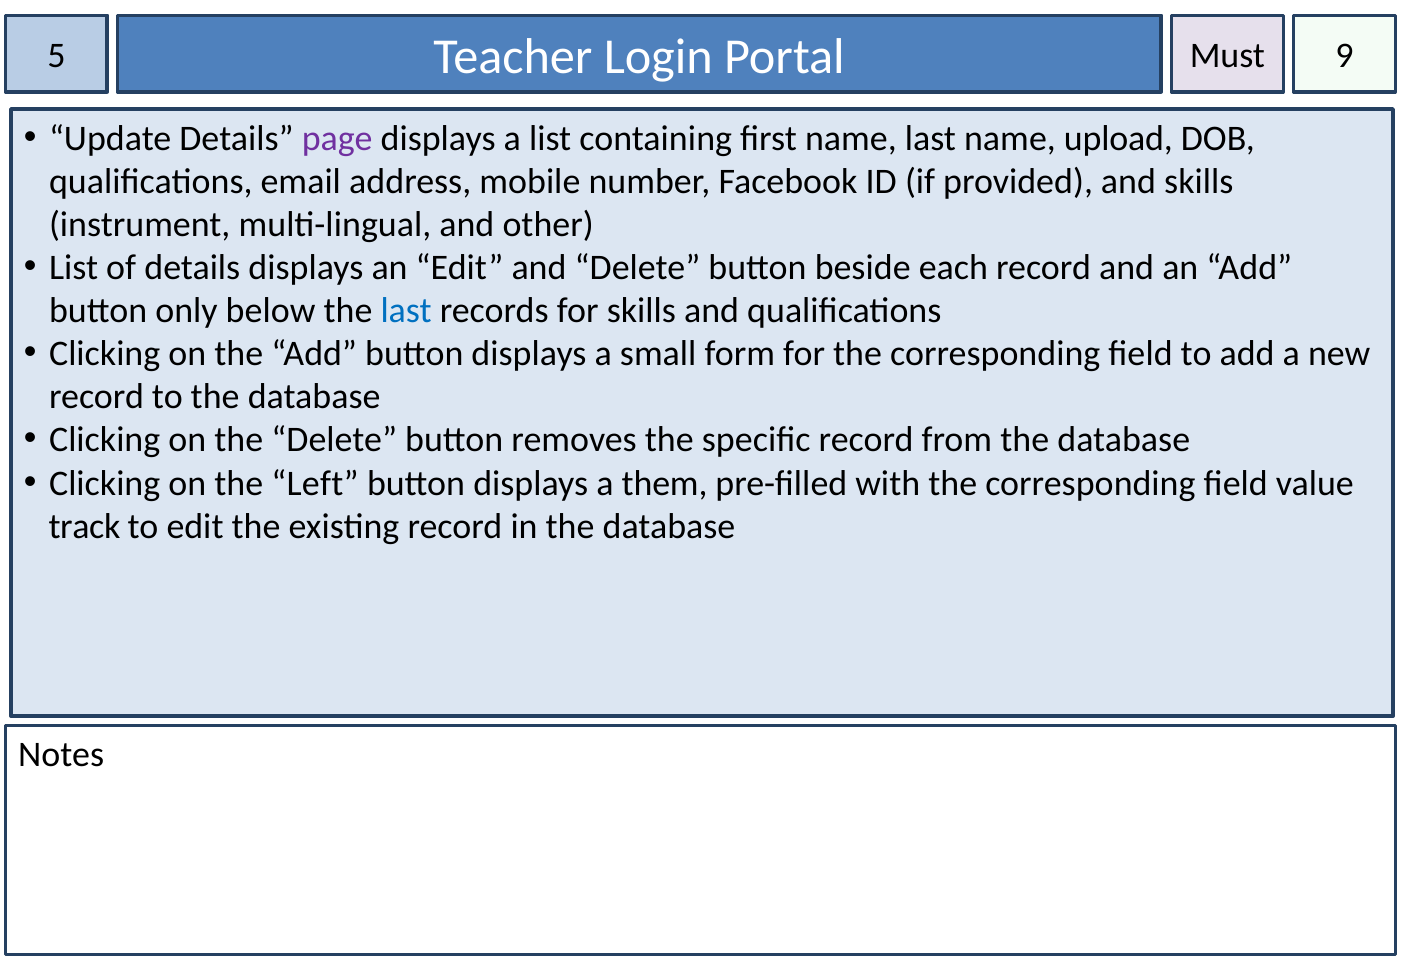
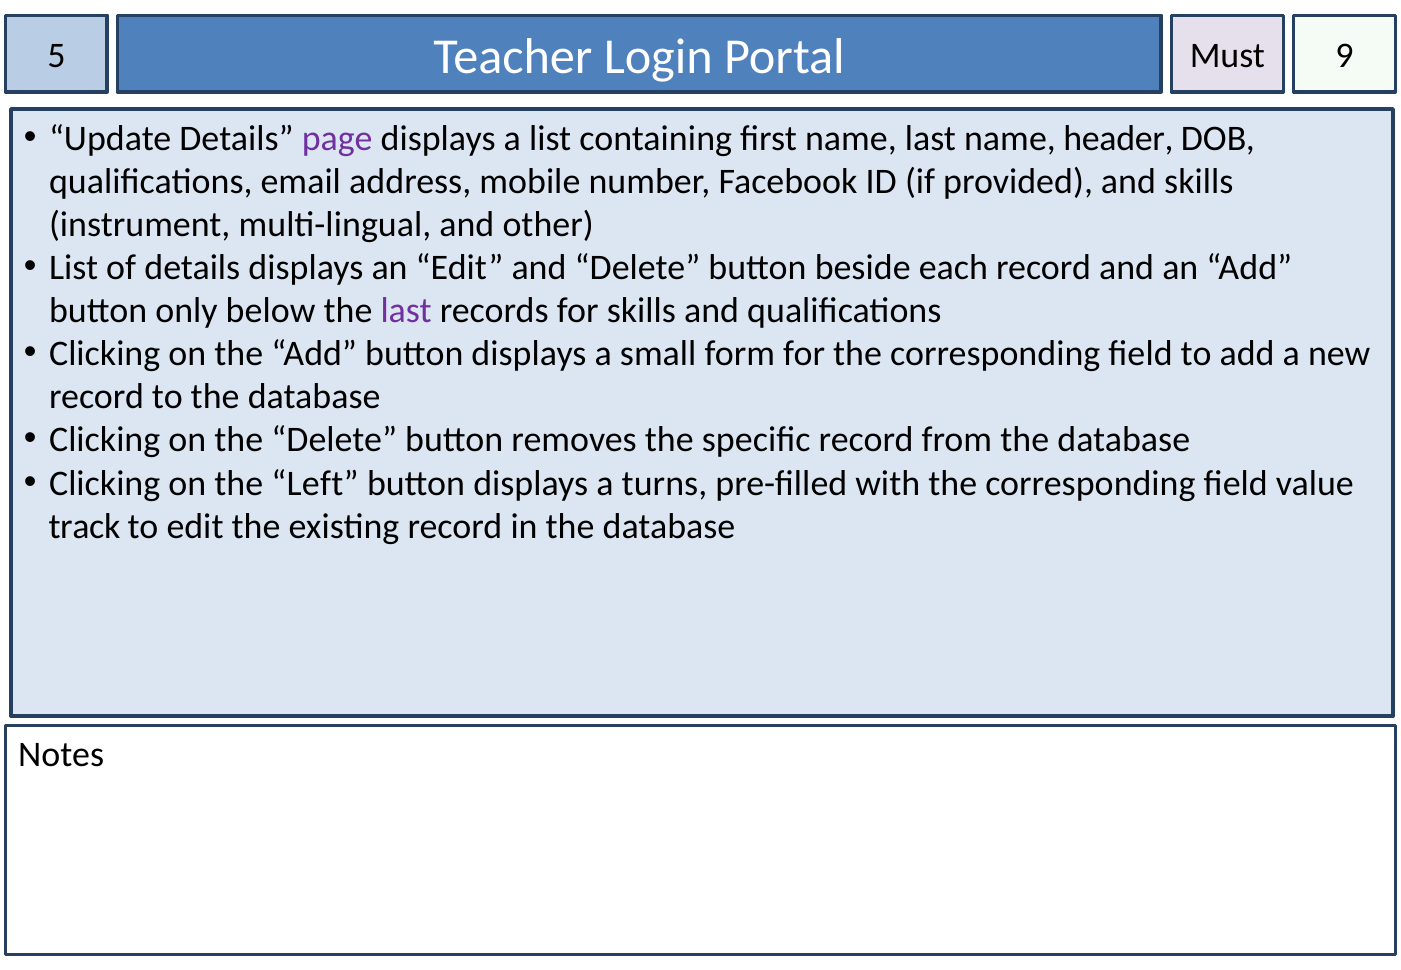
upload: upload -> header
last at (406, 311) colour: blue -> purple
them: them -> turns
